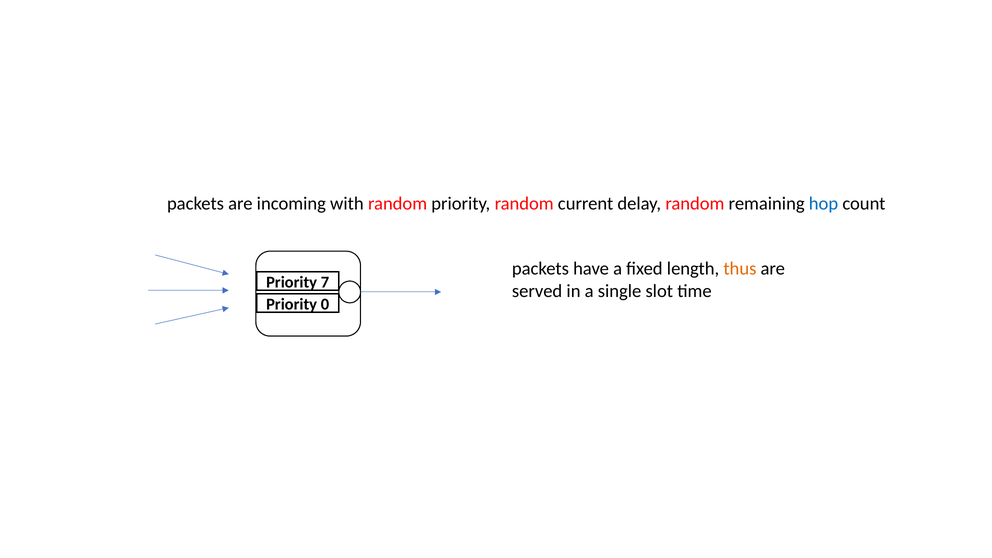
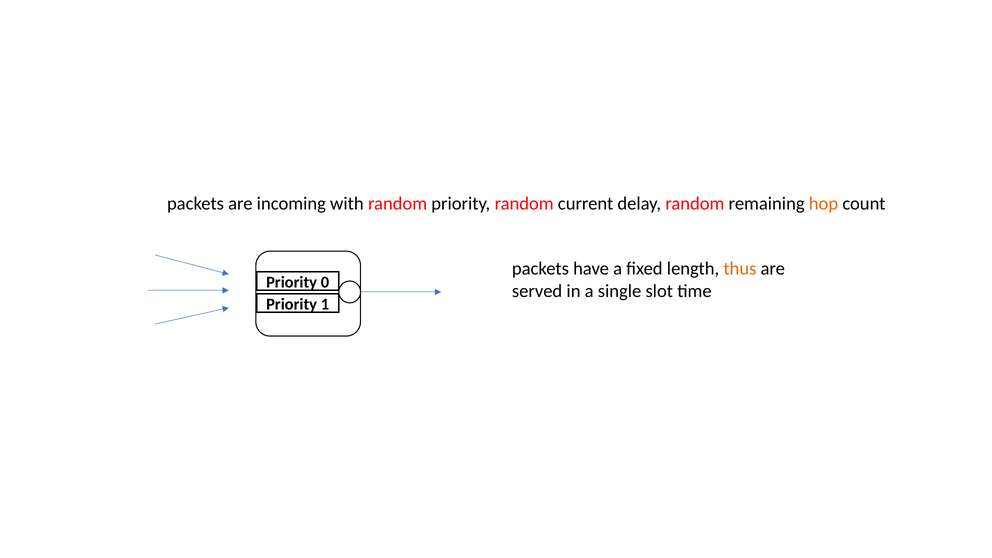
hop colour: blue -> orange
7: 7 -> 0
0: 0 -> 1
